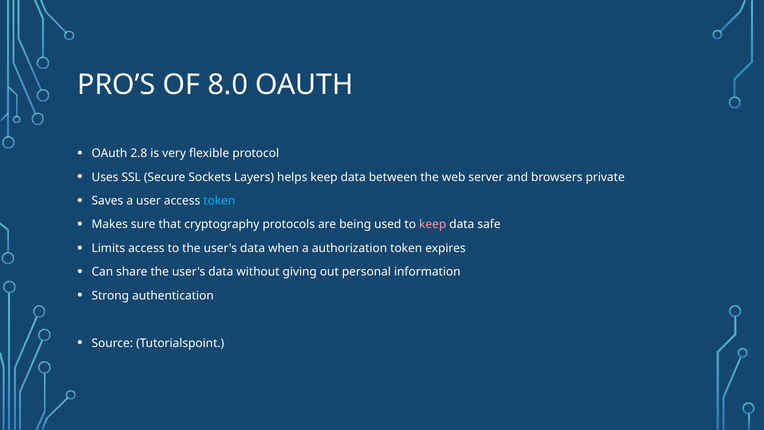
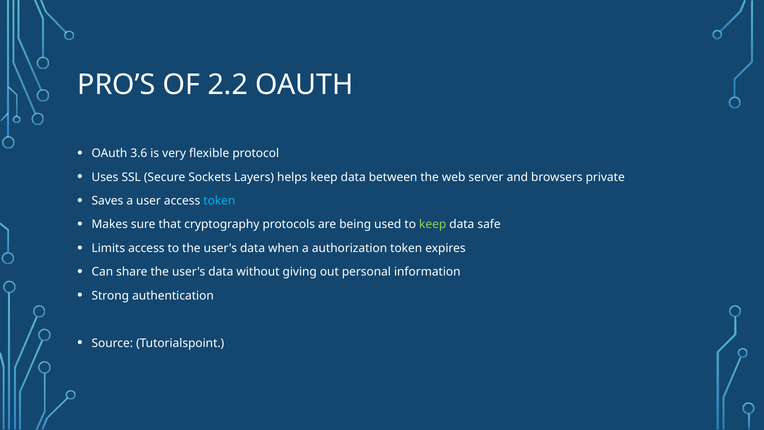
8.0: 8.0 -> 2.2
2.8: 2.8 -> 3.6
keep at (433, 224) colour: pink -> light green
